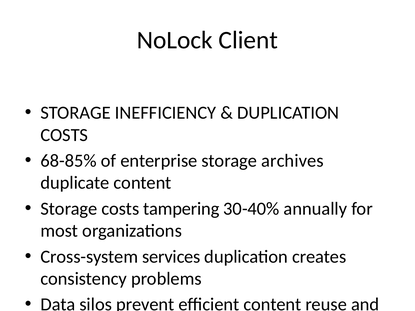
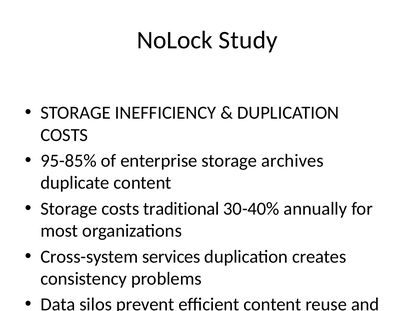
Client: Client -> Study
68-85%: 68-85% -> 95-85%
tampering: tampering -> traditional
